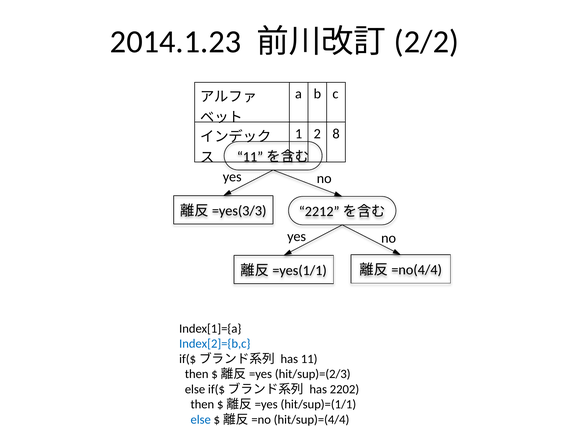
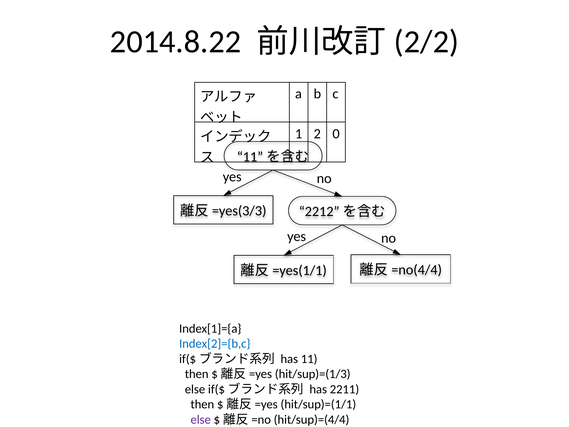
2014.1.23: 2014.1.23 -> 2014.8.22
8: 8 -> 0
hit/sup)=(2/3: hit/sup)=(2/3 -> hit/sup)=(1/3
2202: 2202 -> 2211
else at (201, 419) colour: blue -> purple
